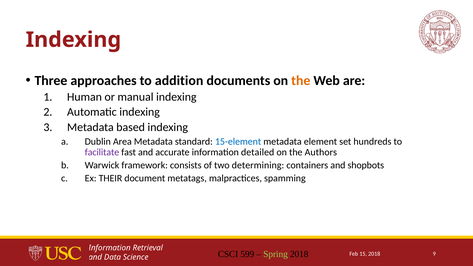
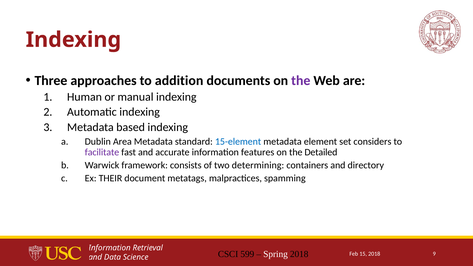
the at (301, 81) colour: orange -> purple
hundreds: hundreds -> considers
detailed: detailed -> features
Authors: Authors -> Detailed
shopbots: shopbots -> directory
Spring colour: light green -> white
